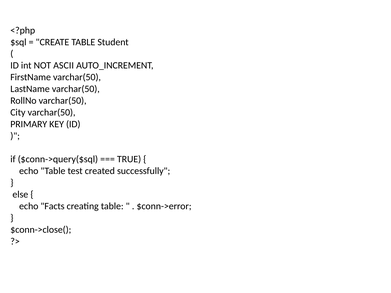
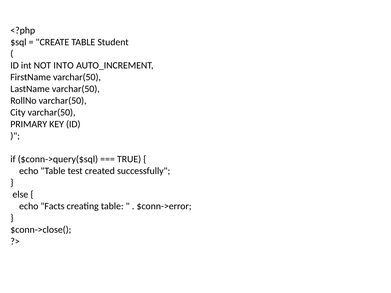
ASCII: ASCII -> INTO
